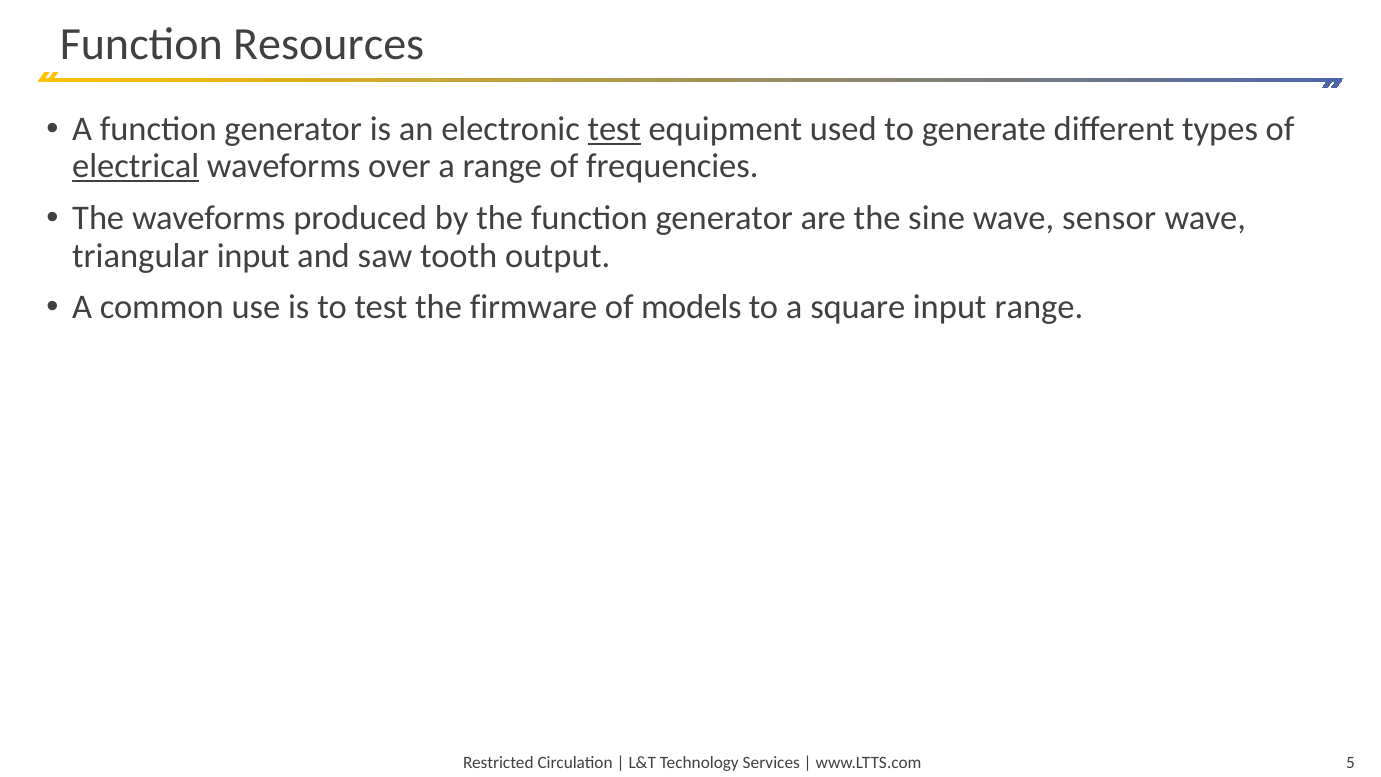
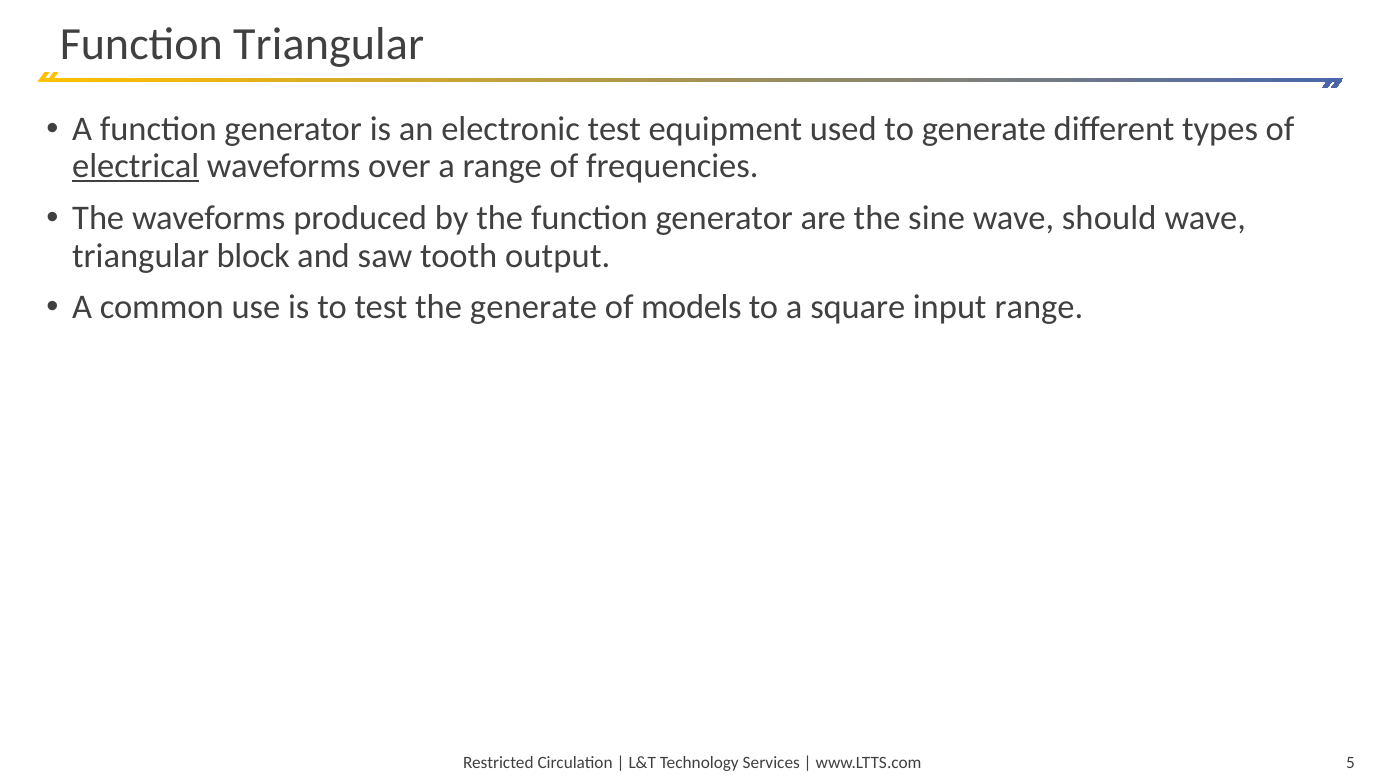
Function Resources: Resources -> Triangular
test at (614, 129) underline: present -> none
sensor: sensor -> should
triangular input: input -> block
the firmware: firmware -> generate
